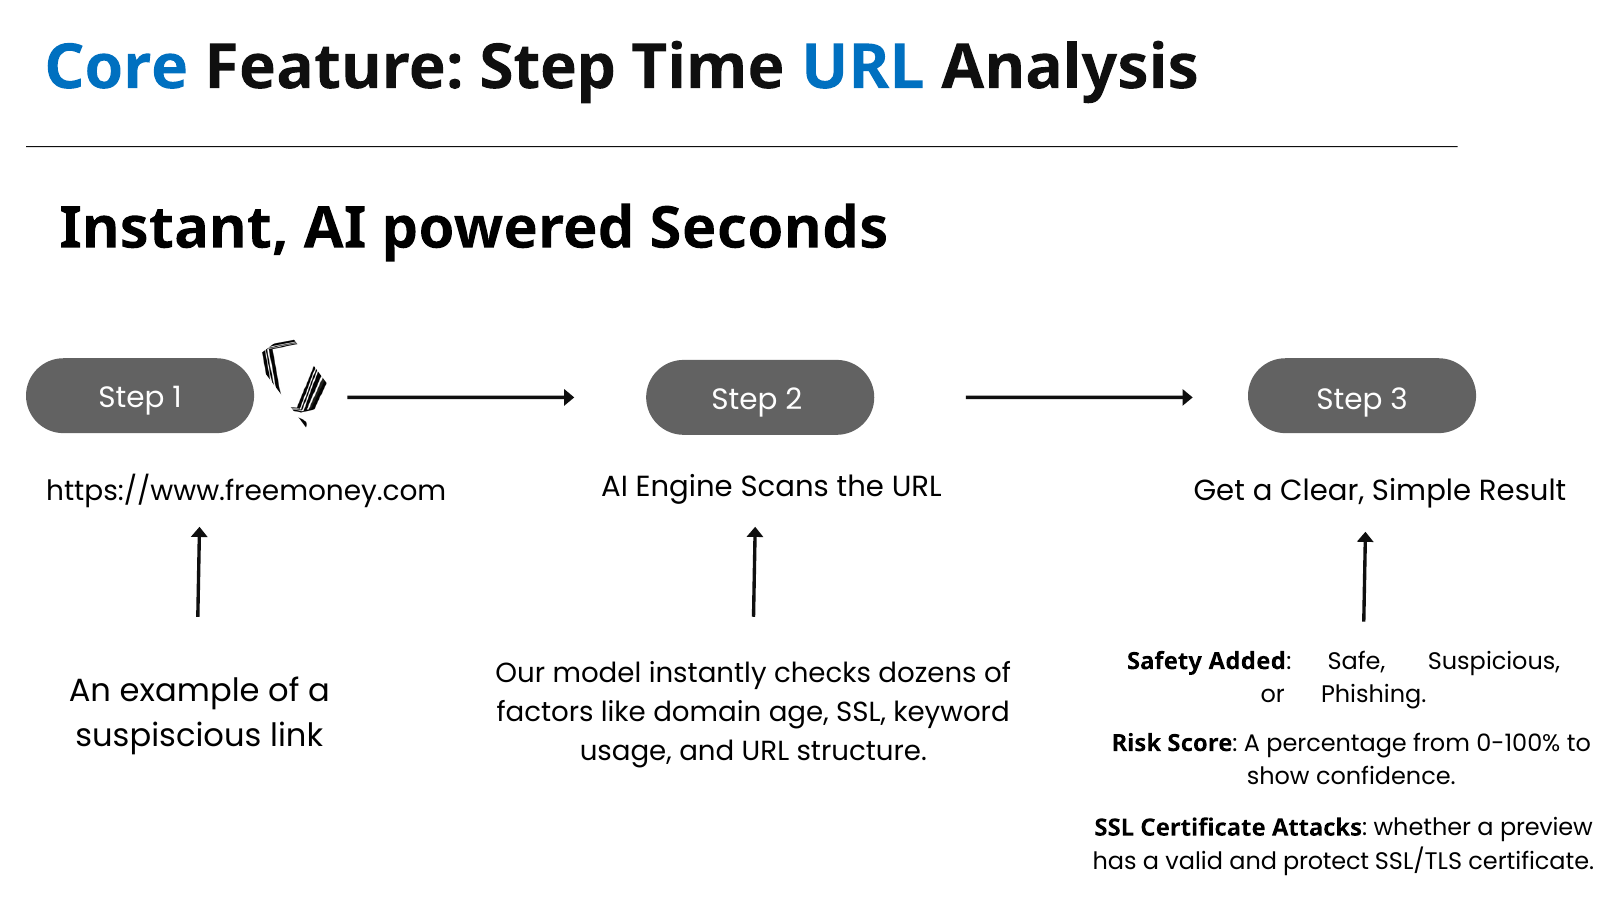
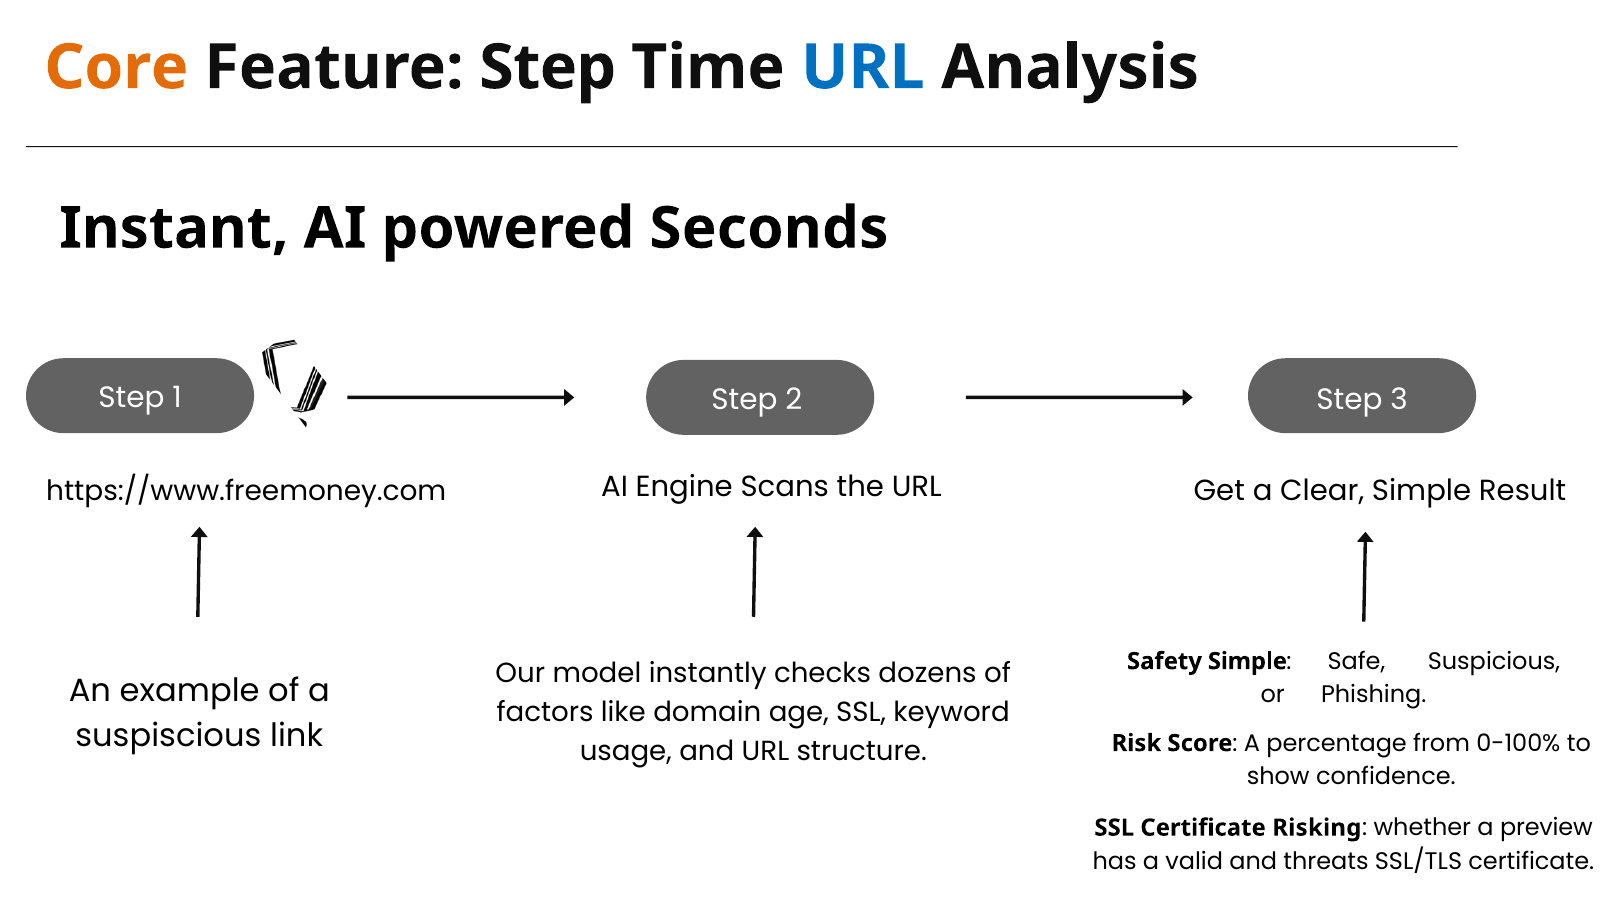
Core colour: blue -> orange
Safety Added: Added -> Simple
Attacks: Attacks -> Risking
protect: protect -> threats
